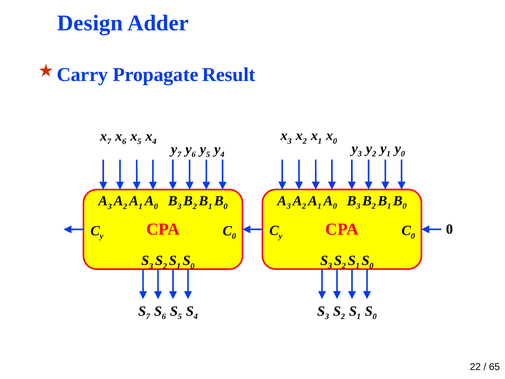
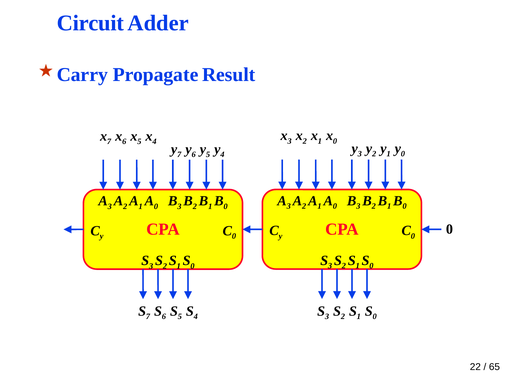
Design: Design -> Circuit
